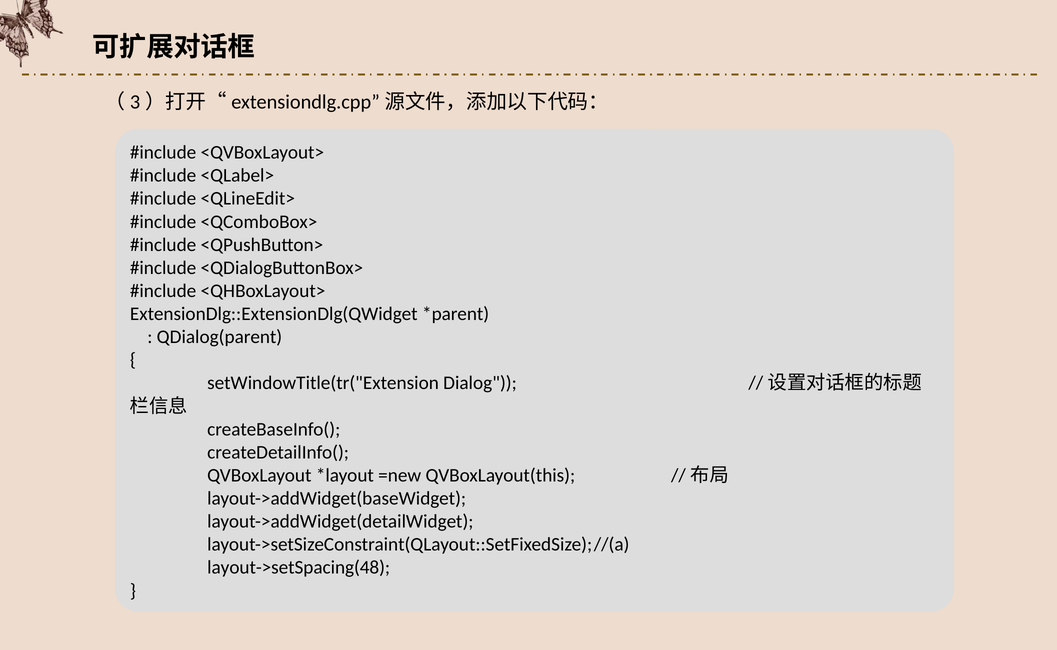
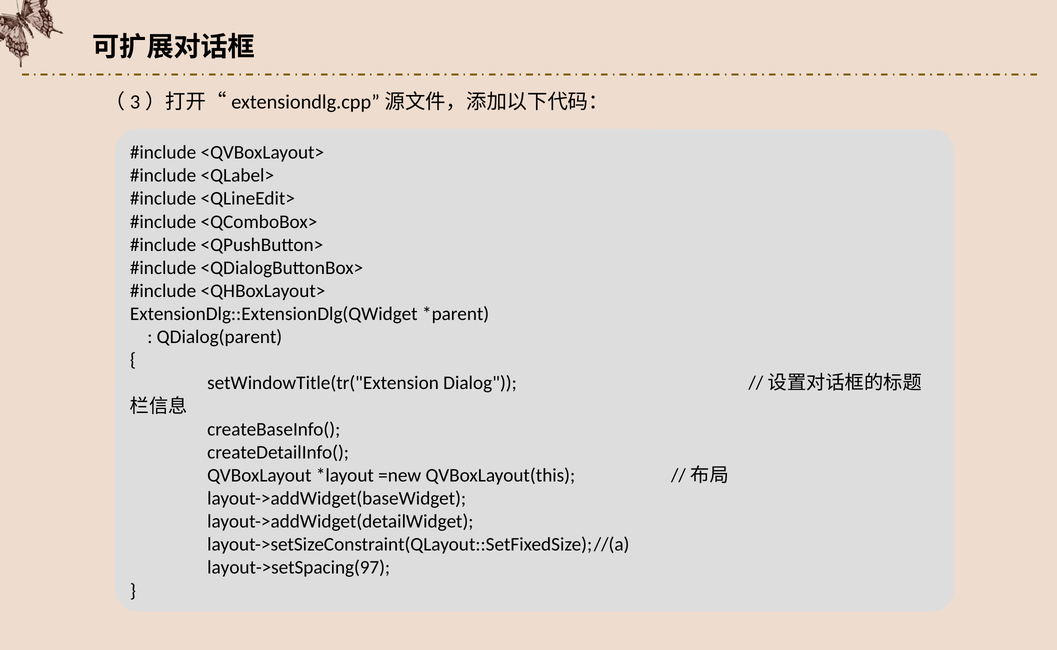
layout->setSpacing(48: layout->setSpacing(48 -> layout->setSpacing(97
